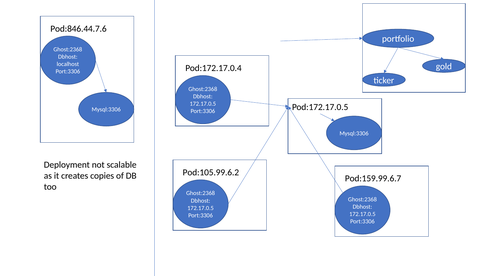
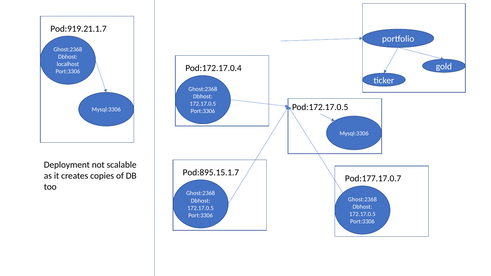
Pod:846.44.7.6: Pod:846.44.7.6 -> Pod:919.21.1.7
Pod:105.99.6.2: Pod:105.99.6.2 -> Pod:895.15.1.7
Pod:159.99.6.7: Pod:159.99.6.7 -> Pod:177.17.0.7
